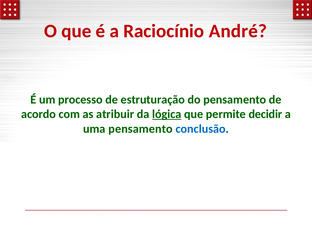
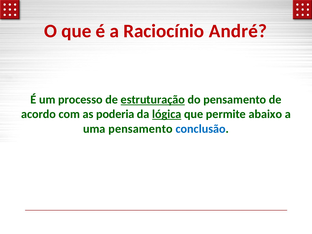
estruturação underline: none -> present
atribuir: atribuir -> poderia
decidir: decidir -> abaixo
